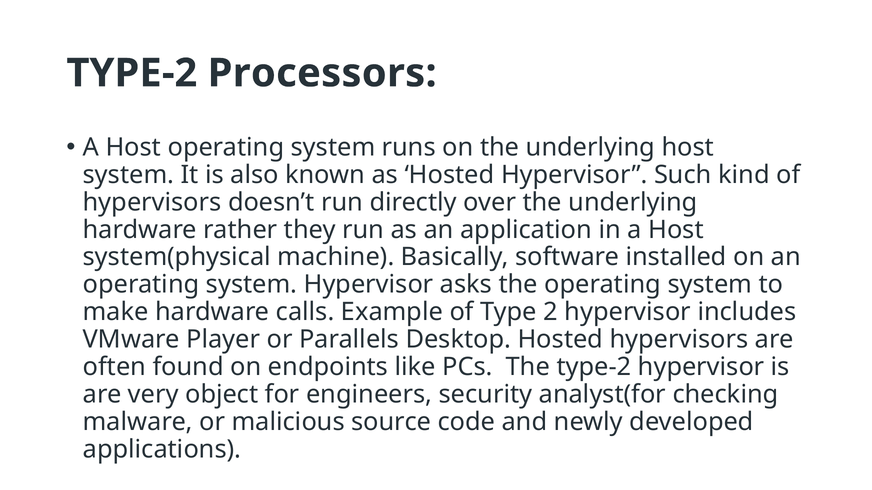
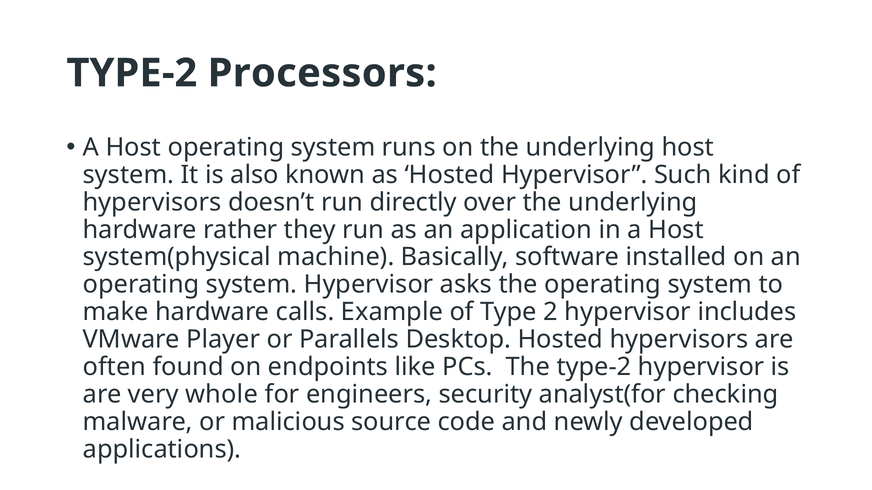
object: object -> whole
